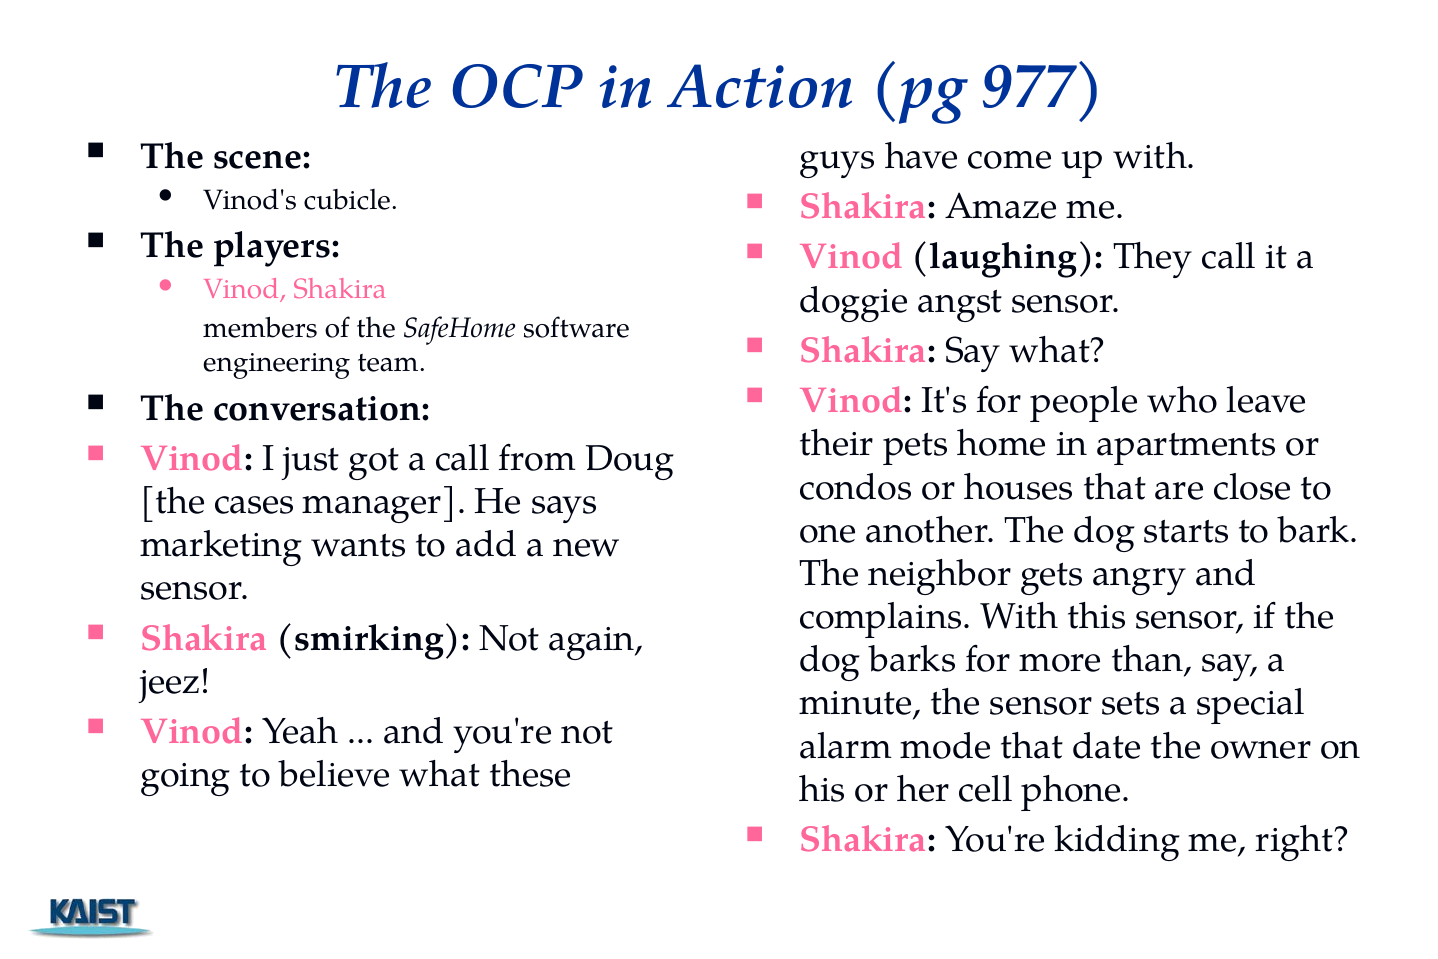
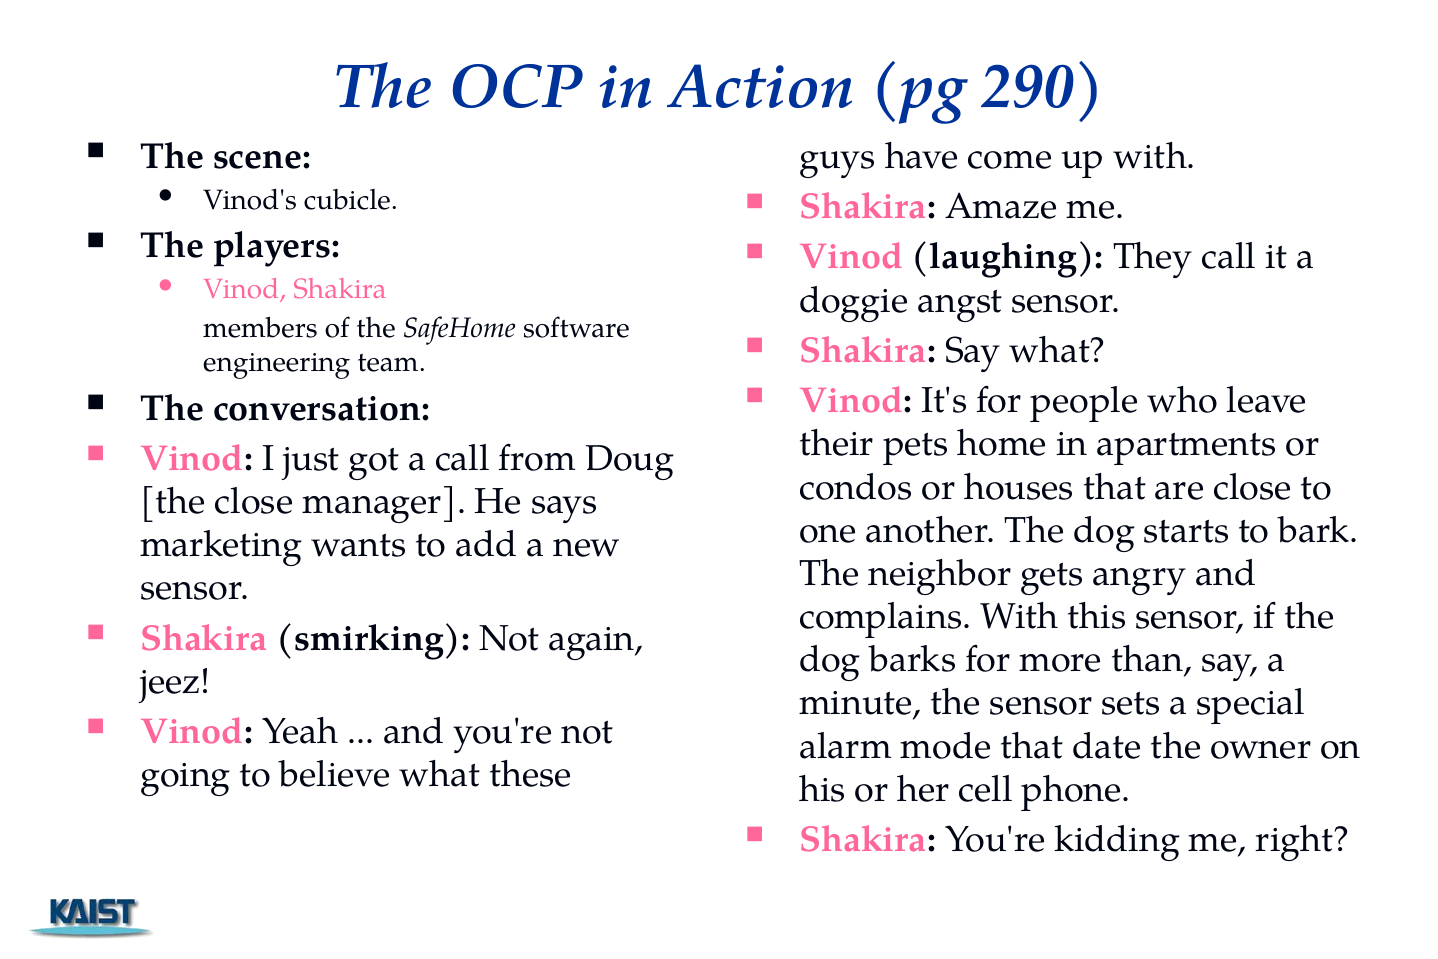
977: 977 -> 290
the cases: cases -> close
